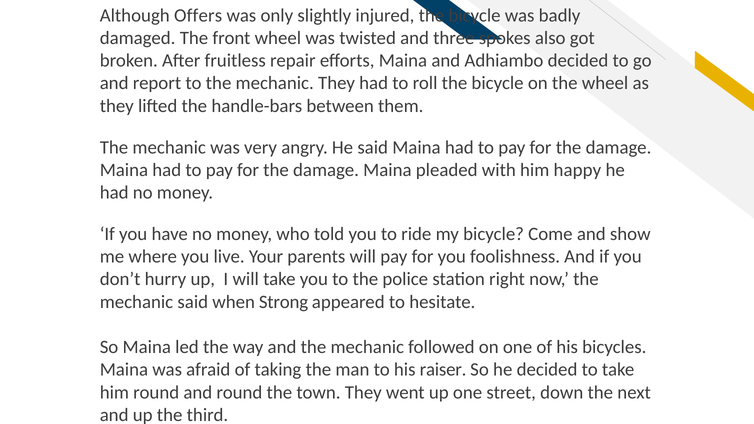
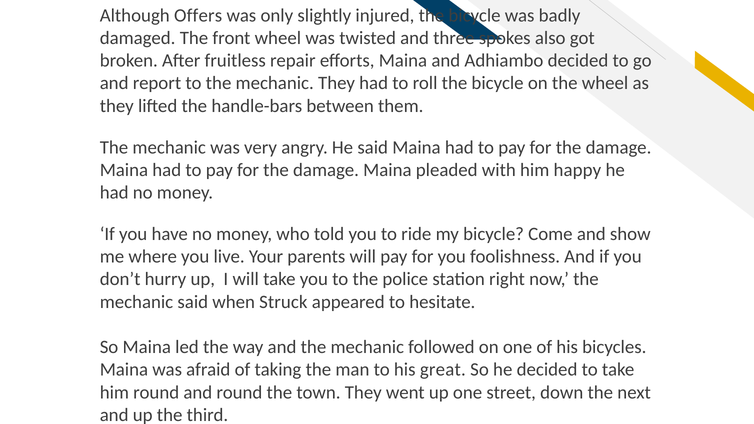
Strong: Strong -> Struck
raiser: raiser -> great
